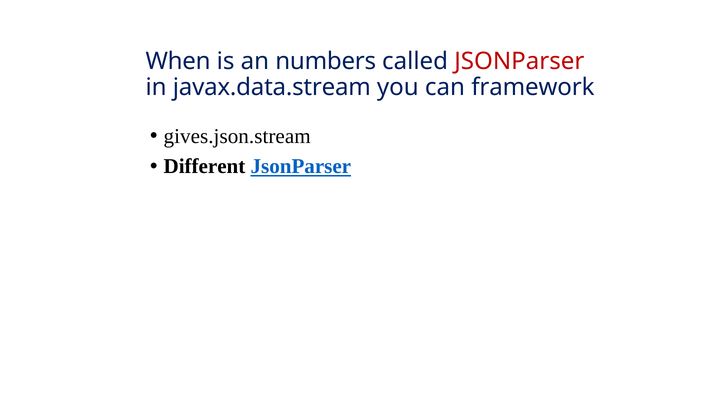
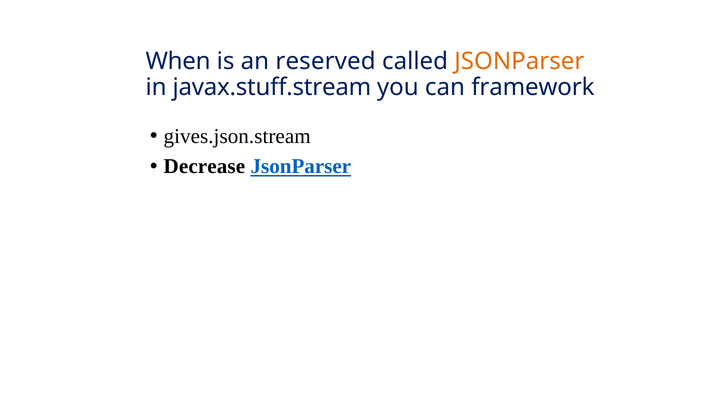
numbers: numbers -> reserved
JSONParser at (519, 61) colour: red -> orange
javax.data.stream: javax.data.stream -> javax.stuff.stream
Different: Different -> Decrease
